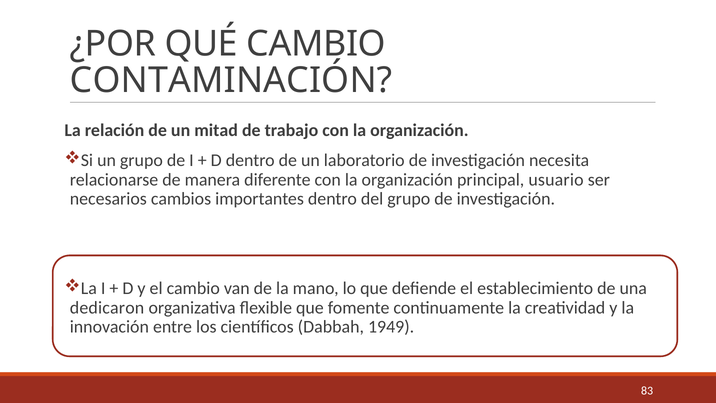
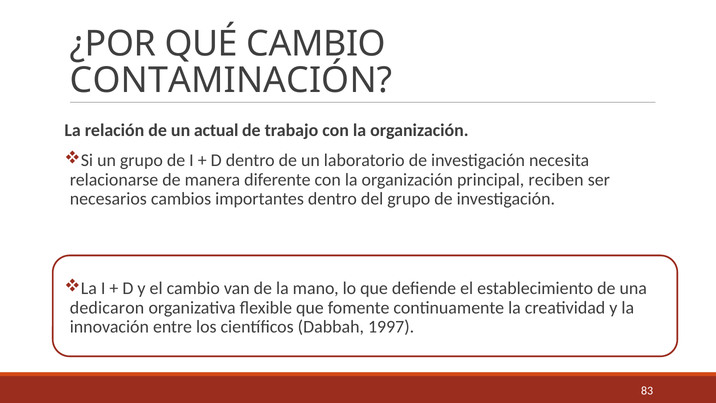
mitad: mitad -> actual
usuario: usuario -> reciben
1949: 1949 -> 1997
